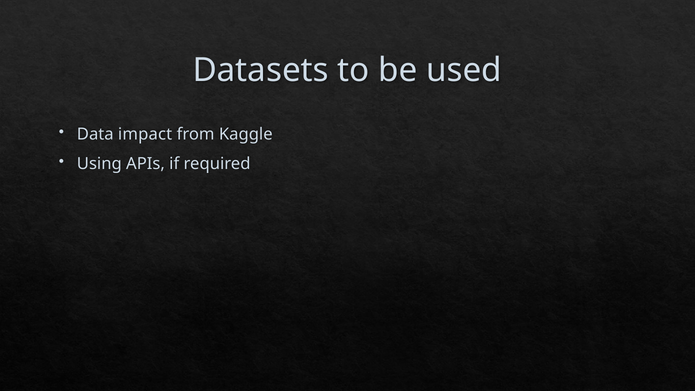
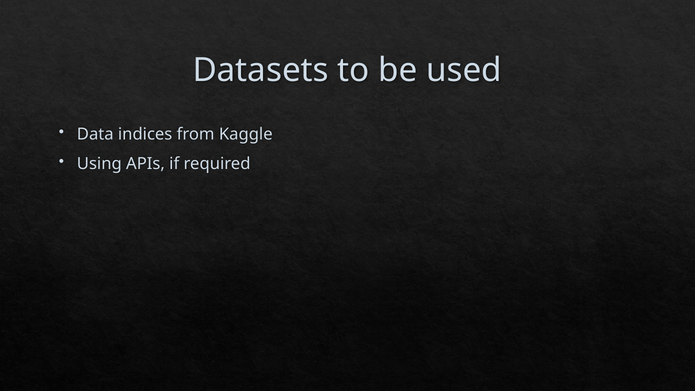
impact: impact -> indices
